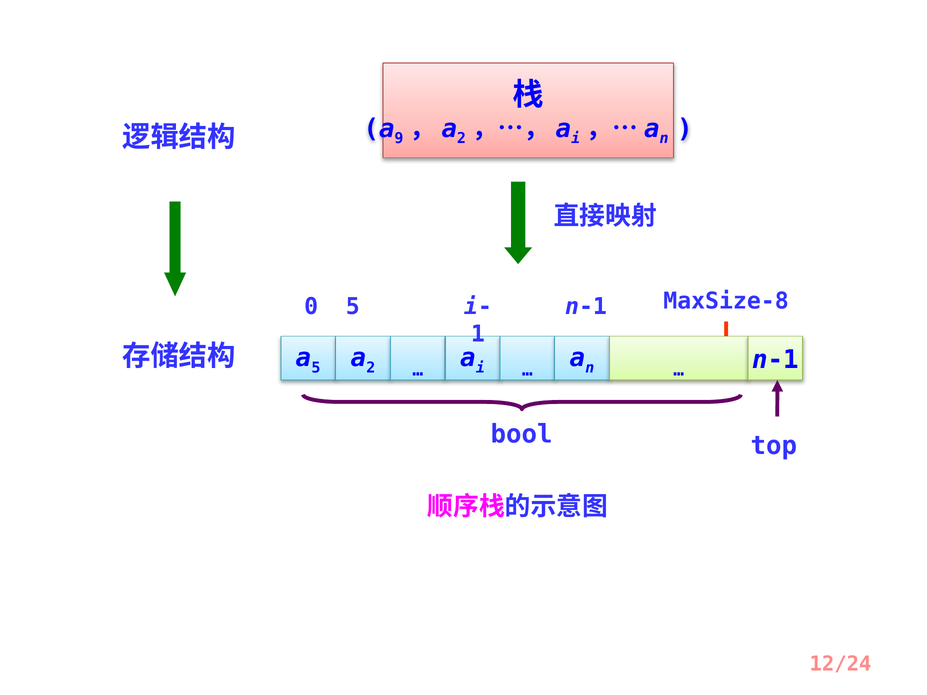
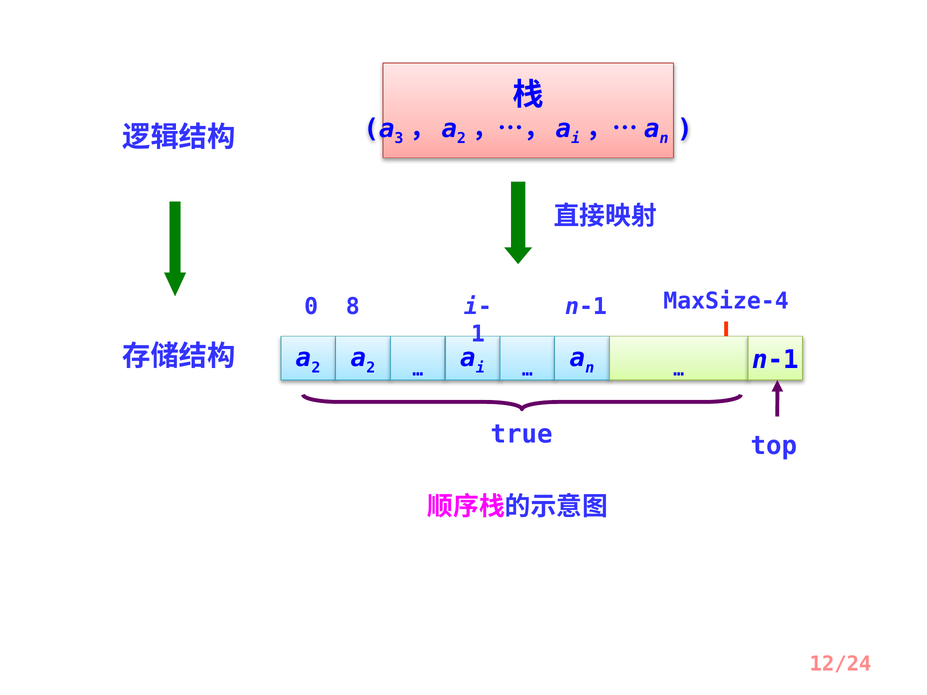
9: 9 -> 3
MaxSize-8: MaxSize-8 -> MaxSize-4
0 5: 5 -> 8
5 at (316, 368): 5 -> 2
bool: bool -> true
